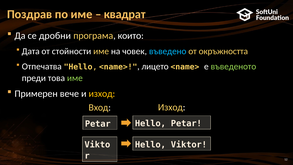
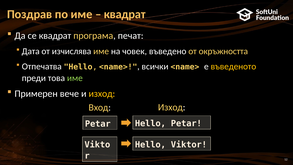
се дробни: дробни -> квадрат
които: които -> печат
стойности: стойности -> изчислява
въведено colour: light blue -> white
лицето: лицето -> всички
въведеното colour: light green -> yellow
